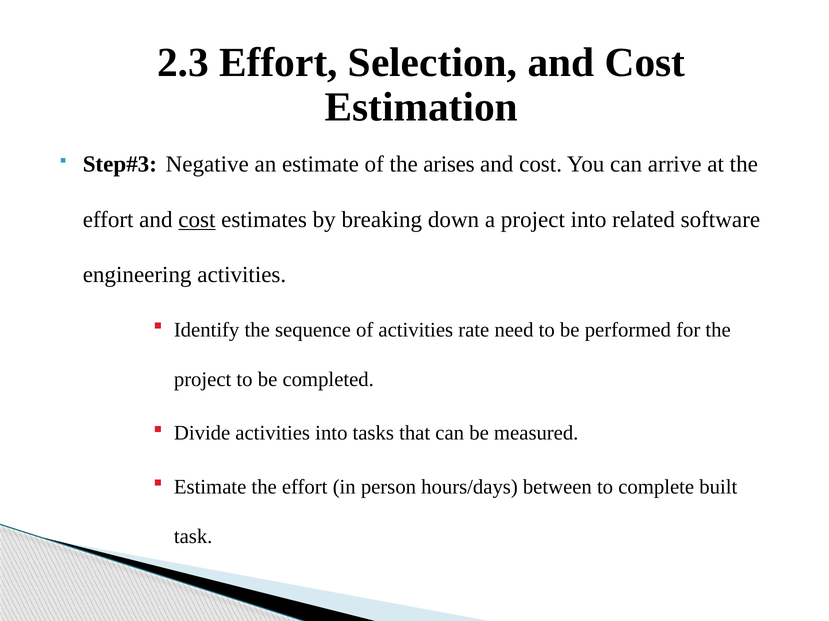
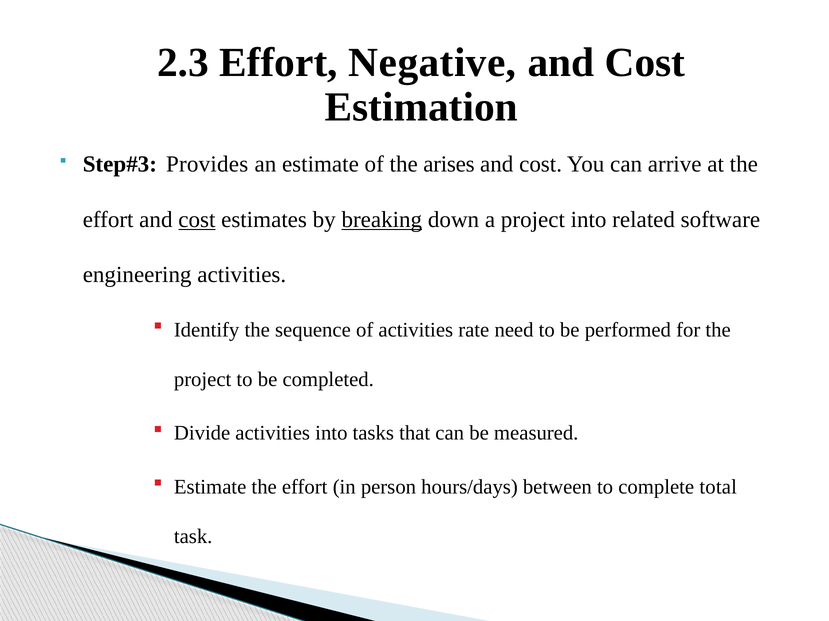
Selection: Selection -> Negative
Negative: Negative -> Provides
breaking underline: none -> present
built: built -> total
